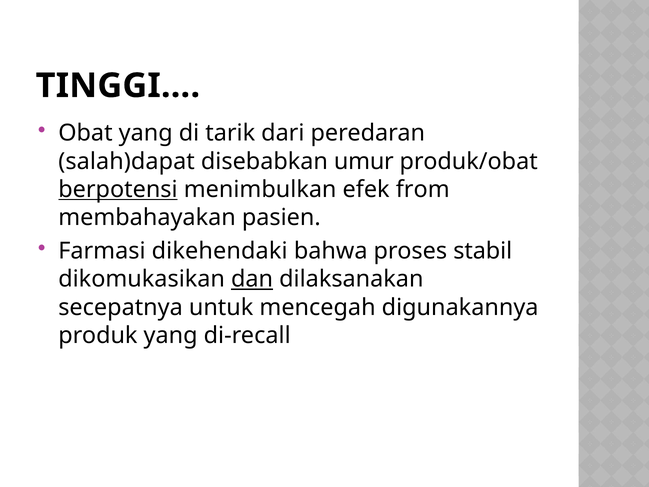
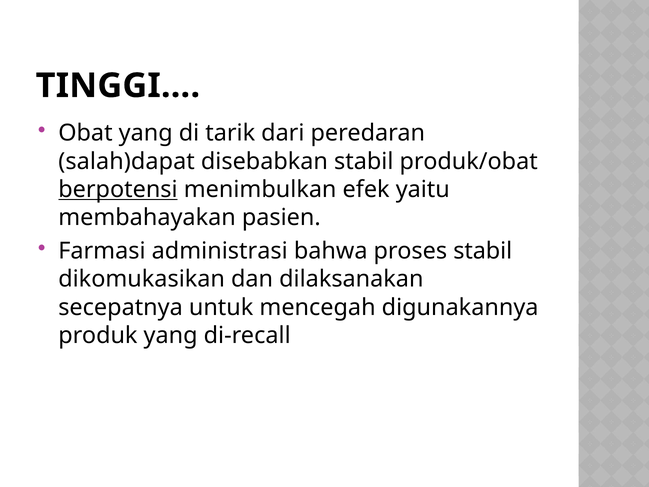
disebabkan umur: umur -> stabil
from: from -> yaitu
dikehendaki: dikehendaki -> administrasi
dan underline: present -> none
